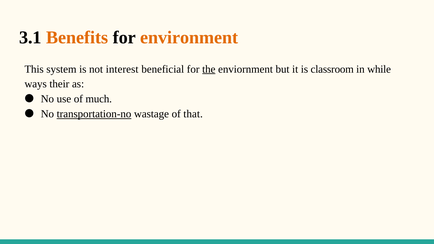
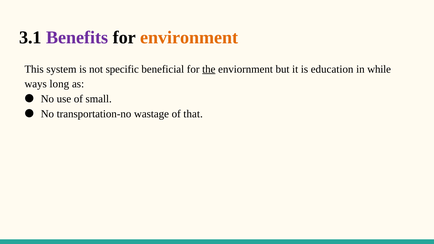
Benefits colour: orange -> purple
interest: interest -> specific
classroom: classroom -> education
their: their -> long
much: much -> small
transportation-no underline: present -> none
